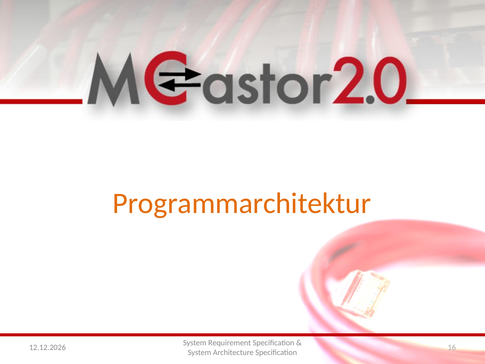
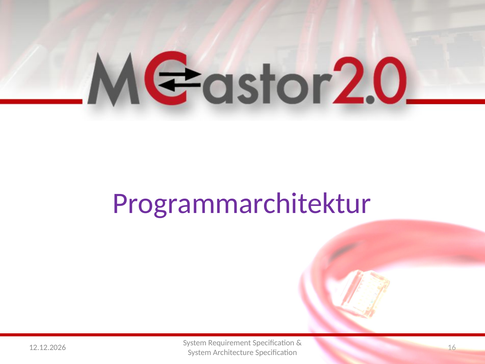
Programmarchitektur colour: orange -> purple
